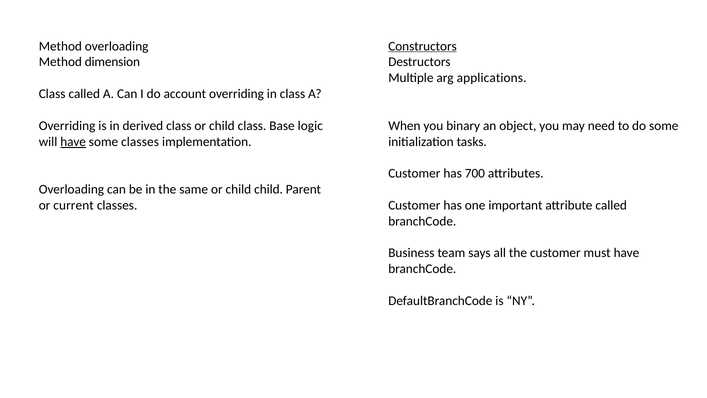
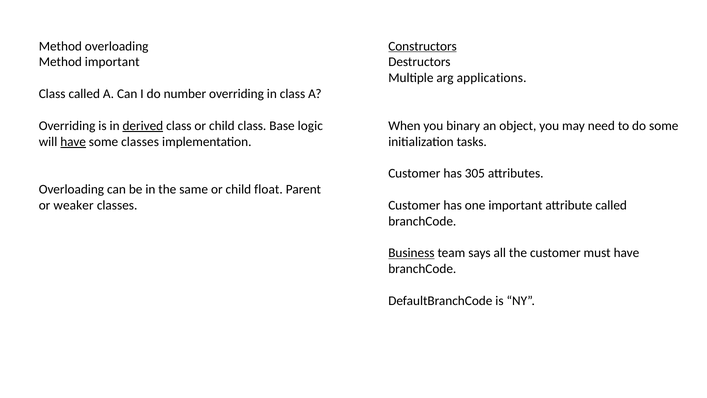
Method dimension: dimension -> important
account: account -> number
derived underline: none -> present
700: 700 -> 305
child child: child -> float
current: current -> weaker
Business underline: none -> present
